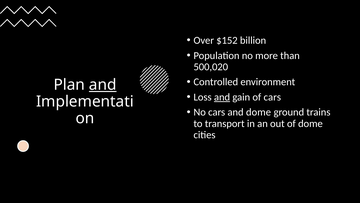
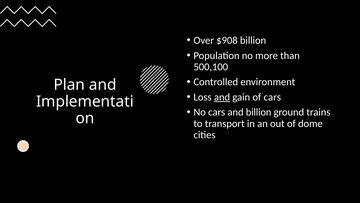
$152: $152 -> $908
500,020: 500,020 -> 500,100
and at (103, 85) underline: present -> none
and dome: dome -> billion
